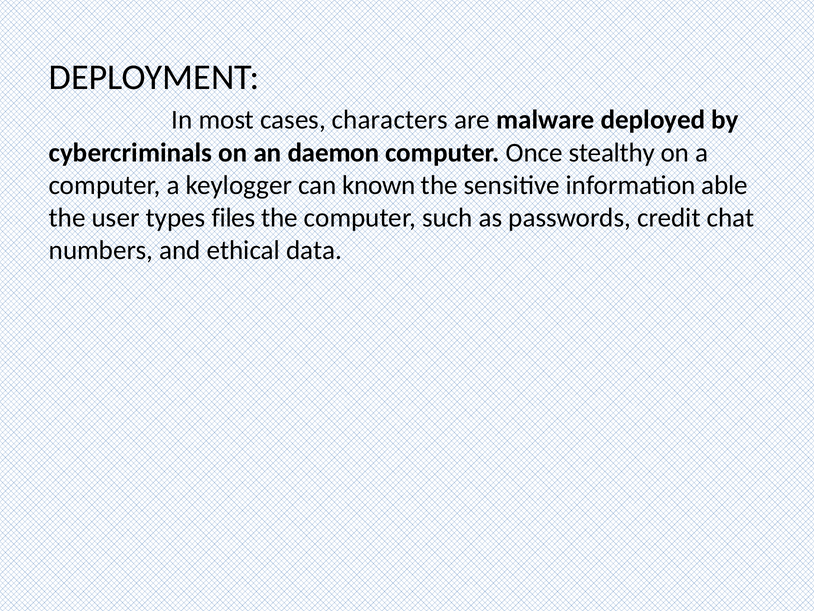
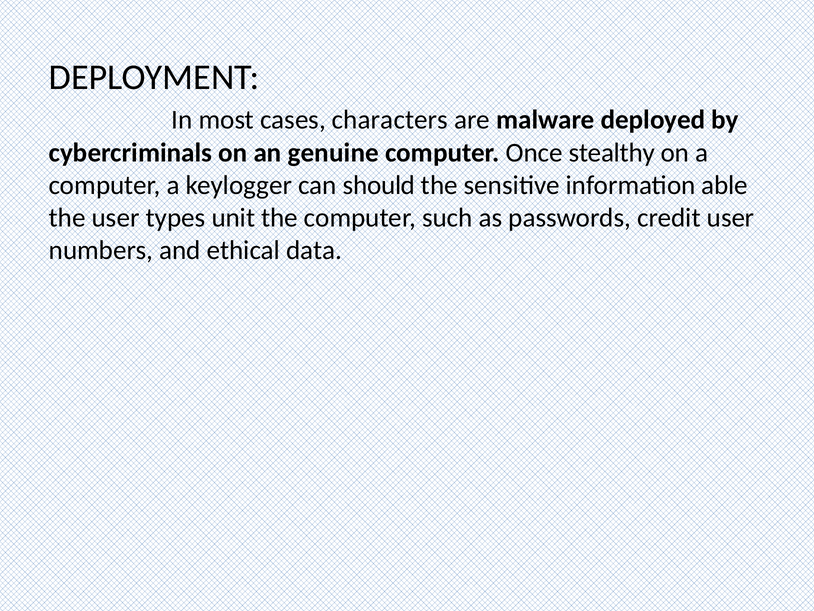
daemon: daemon -> genuine
known: known -> should
files: files -> unit
credit chat: chat -> user
